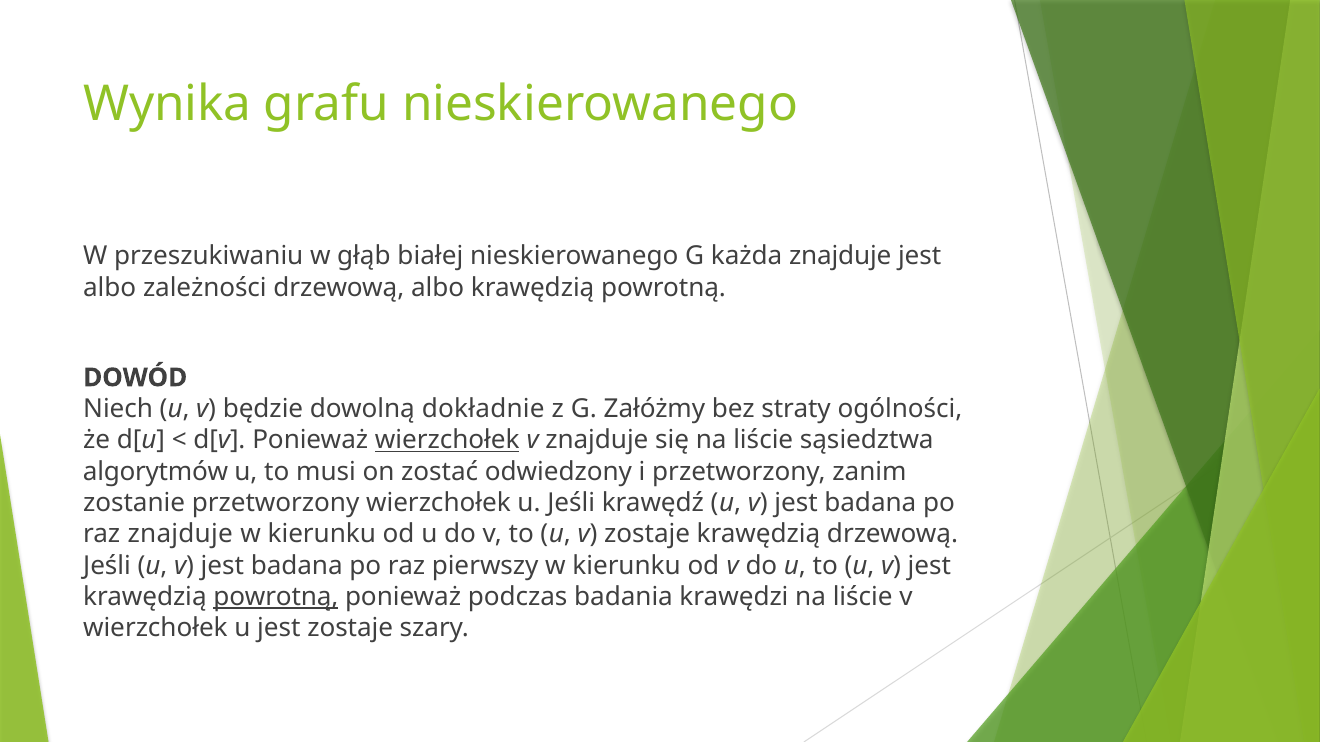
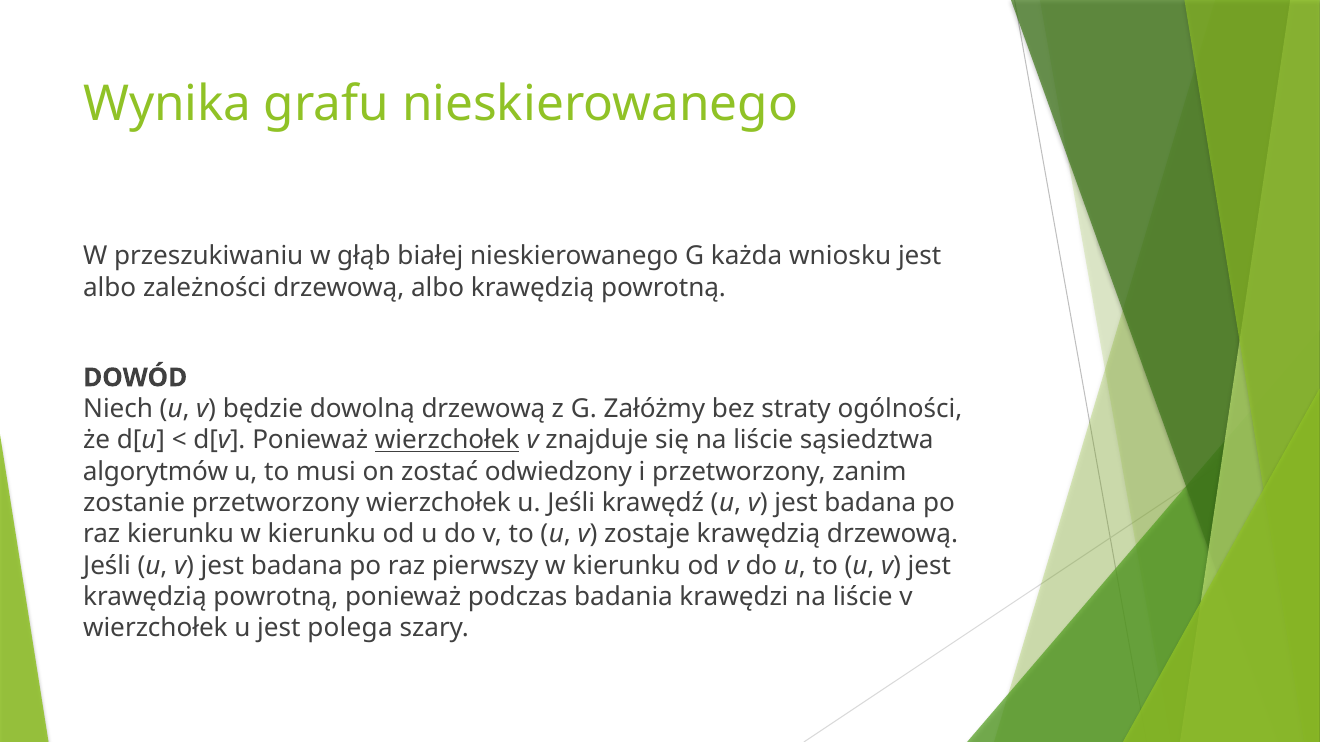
każda znajduje: znajduje -> wniosku
dowolną dokładnie: dokładnie -> drzewową
raz znajduje: znajduje -> kierunku
powrotną at (276, 597) underline: present -> none
jest zostaje: zostaje -> polega
